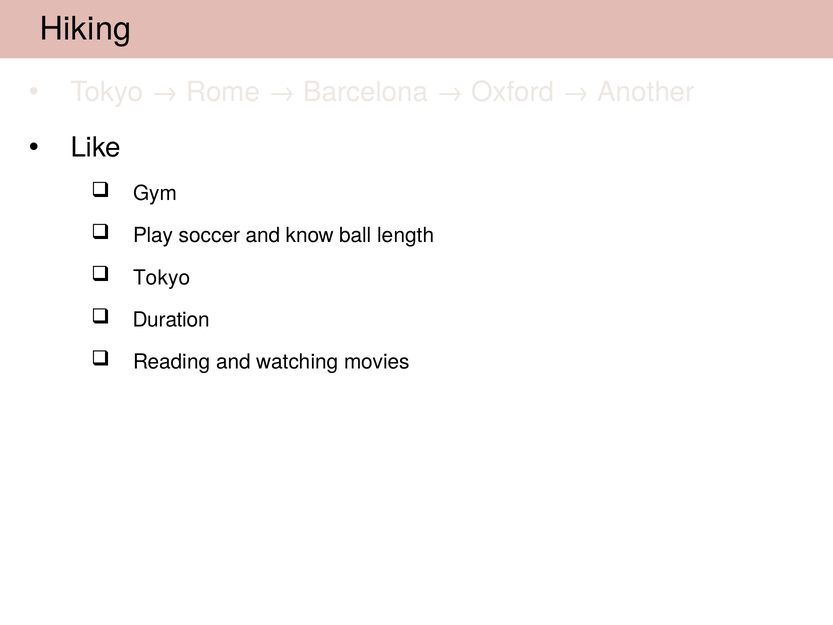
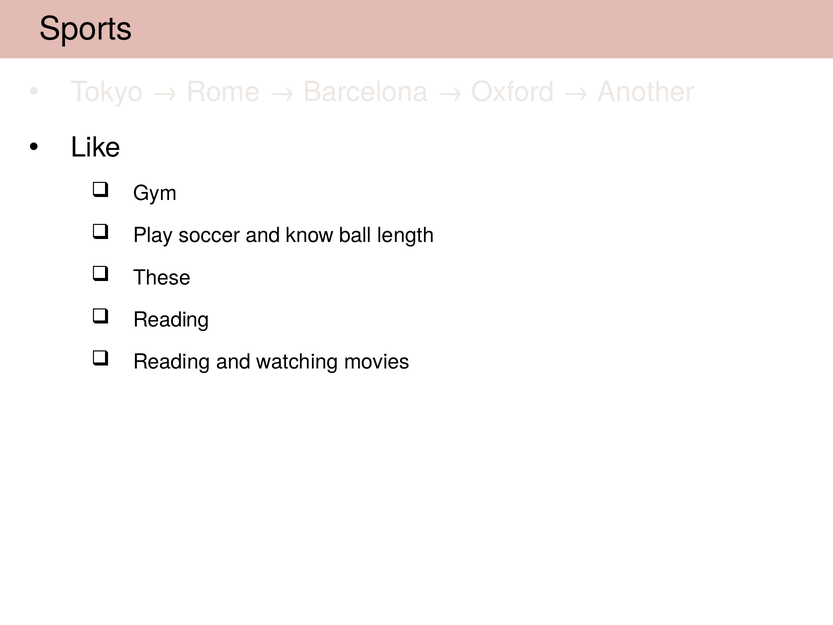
Hiking: Hiking -> Sports
Tokyo at (162, 278): Tokyo -> These
Duration at (171, 320): Duration -> Reading
